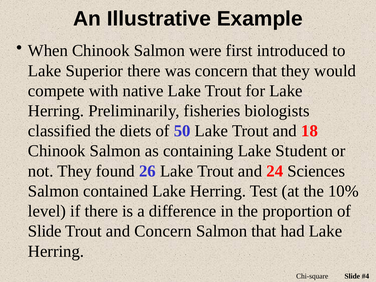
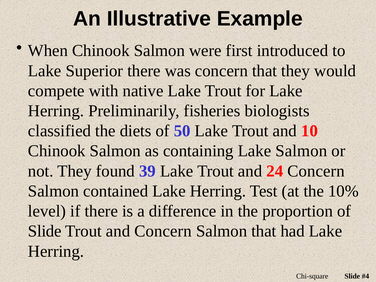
18: 18 -> 10
Lake Student: Student -> Salmon
26: 26 -> 39
24 Sciences: Sciences -> Concern
